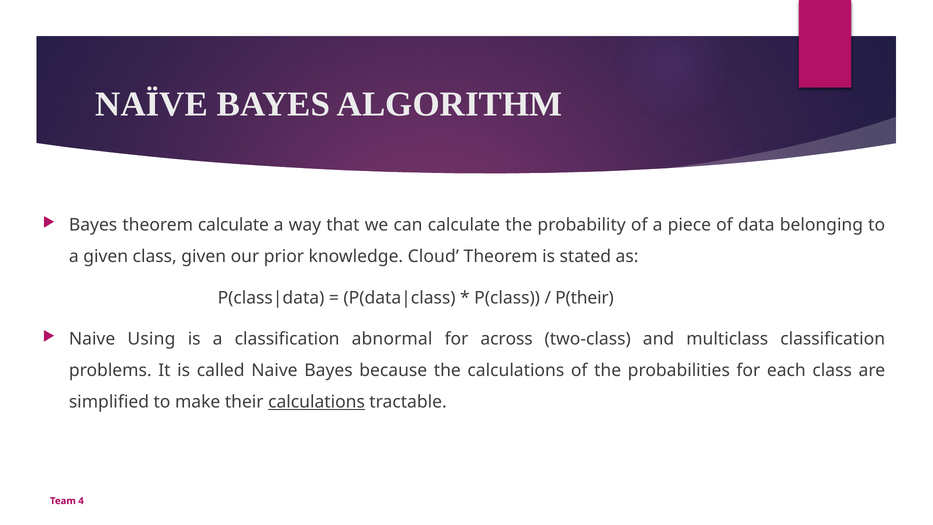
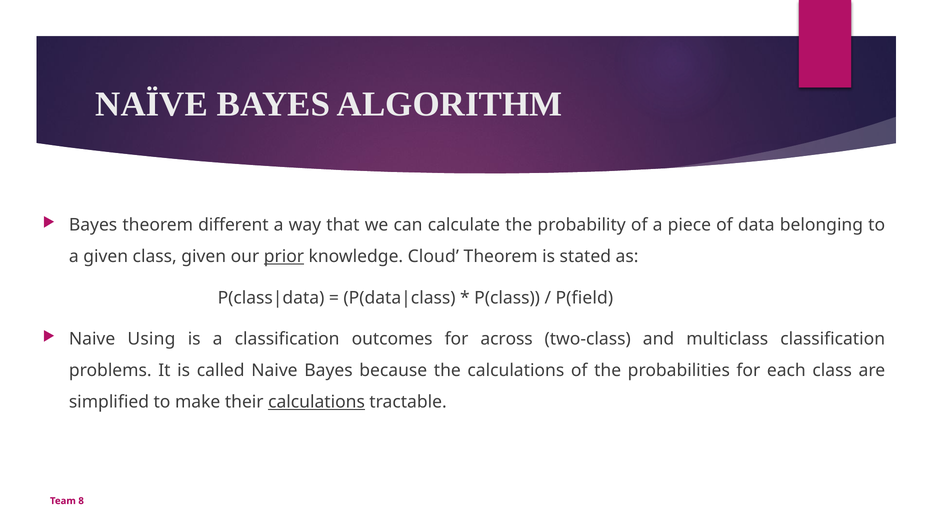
theorem calculate: calculate -> different
prior underline: none -> present
P(their: P(their -> P(field
abnormal: abnormal -> outcomes
4: 4 -> 8
